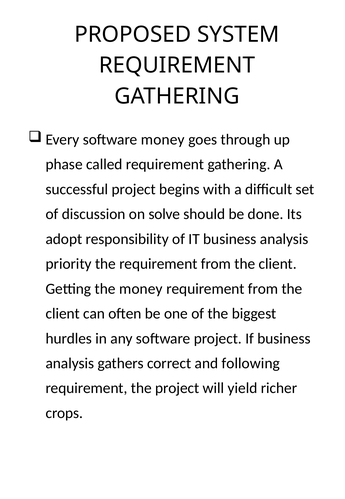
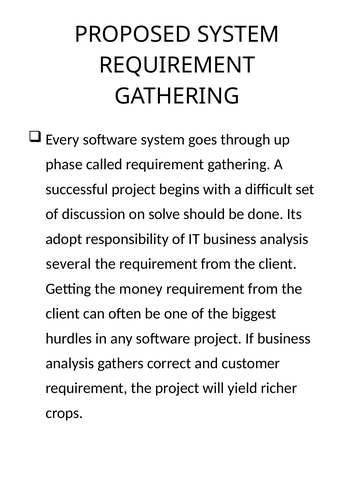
software money: money -> system
priority: priority -> several
following: following -> customer
